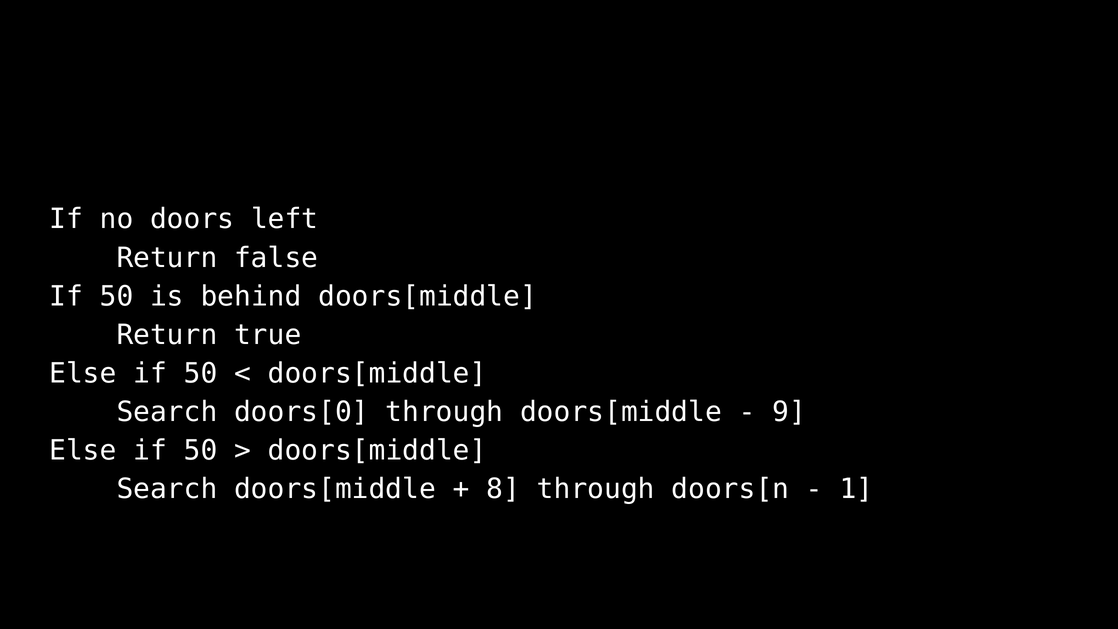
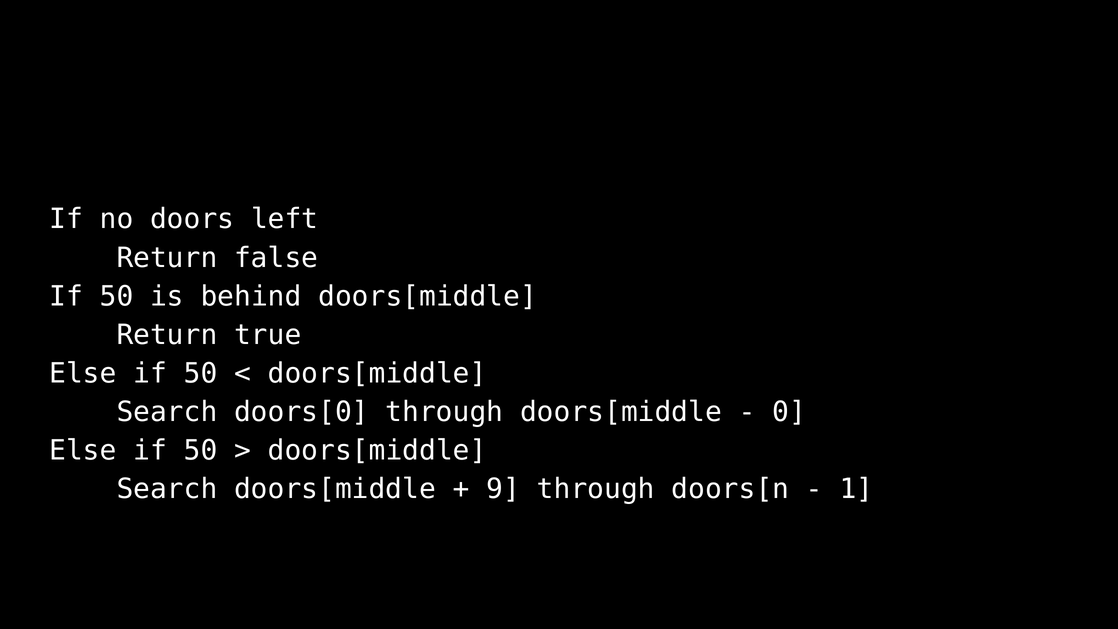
9: 9 -> 0
8: 8 -> 9
